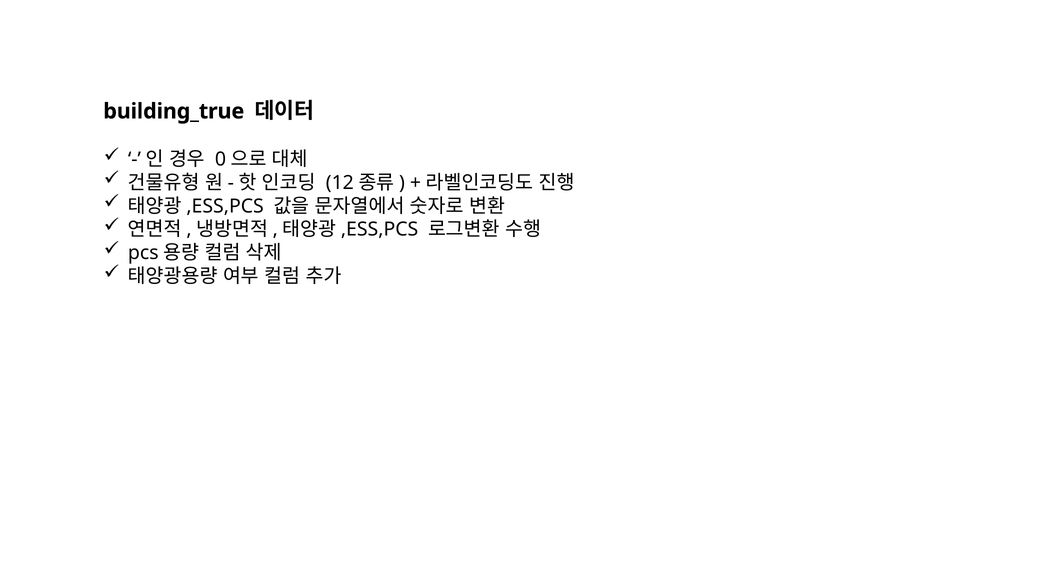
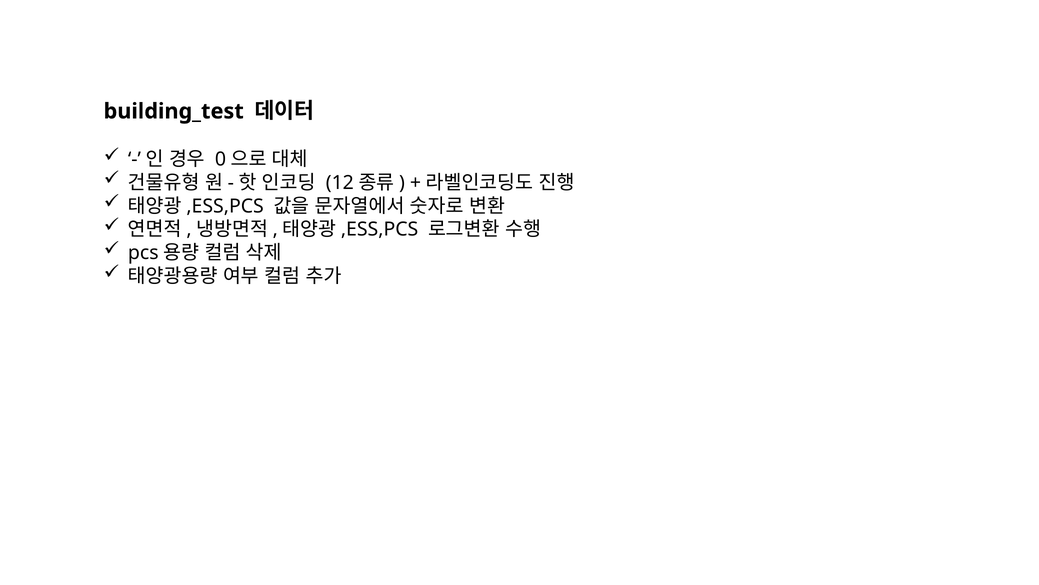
building_true: building_true -> building_test
